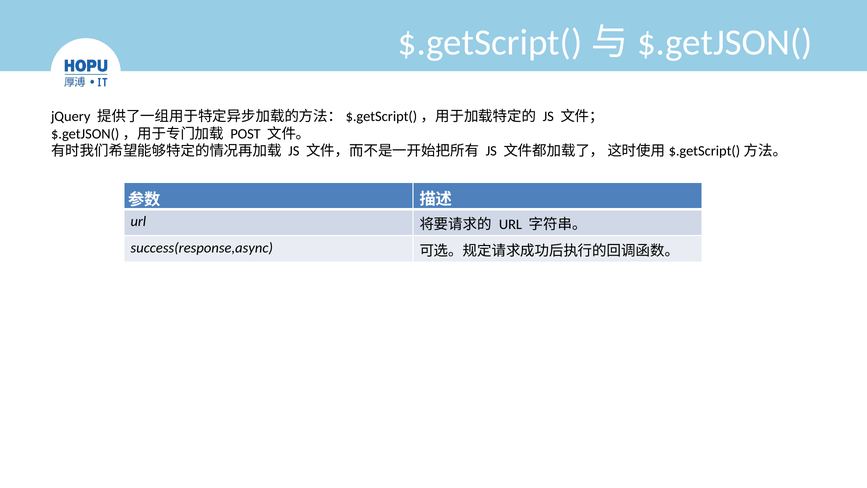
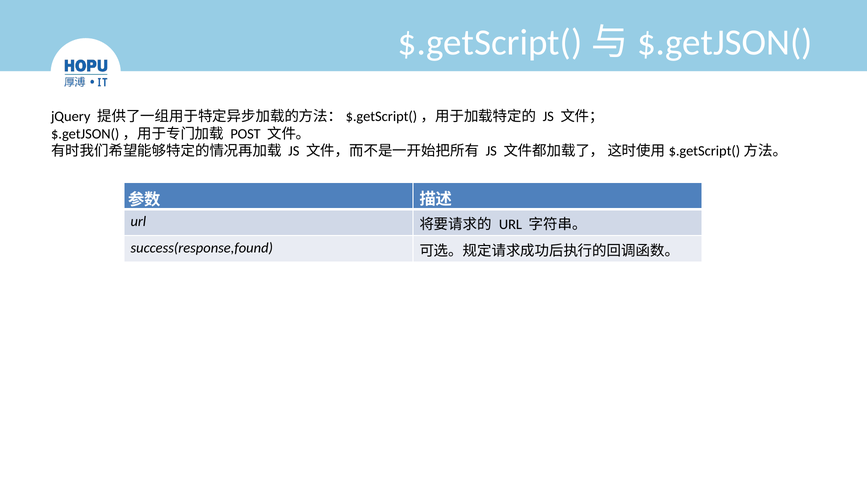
success(response,async: success(response,async -> success(response,found
